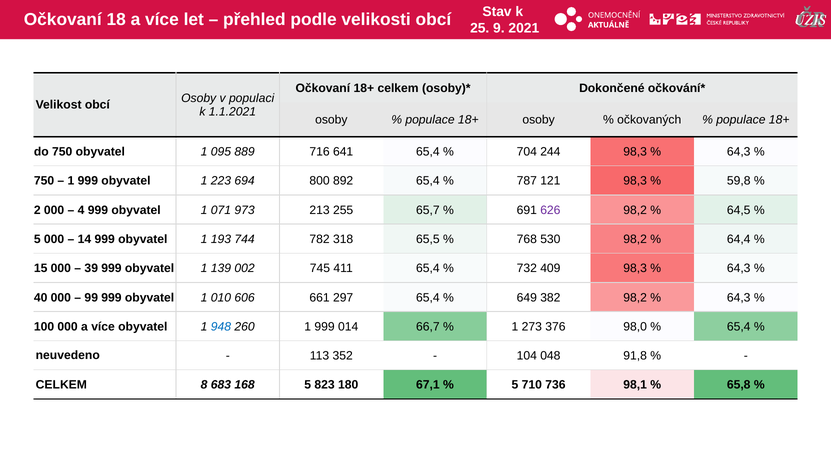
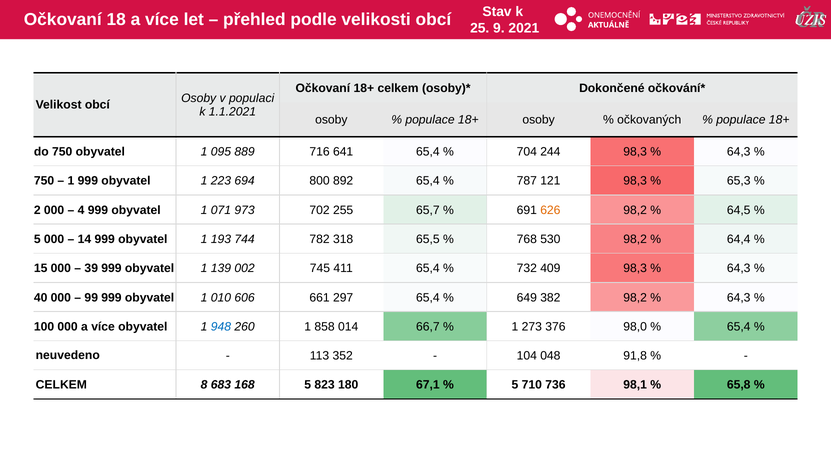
59,8: 59,8 -> 65,3
213: 213 -> 702
626 colour: purple -> orange
260 1 999: 999 -> 858
